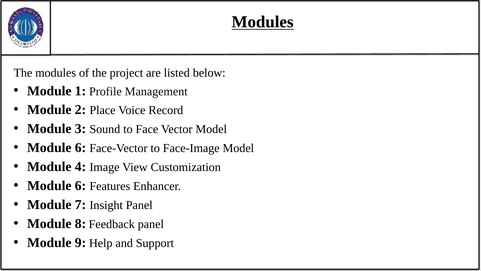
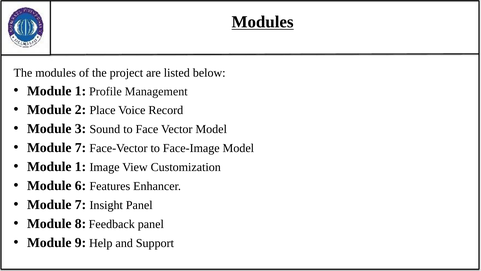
6 at (80, 148): 6 -> 7
4 at (80, 166): 4 -> 1
